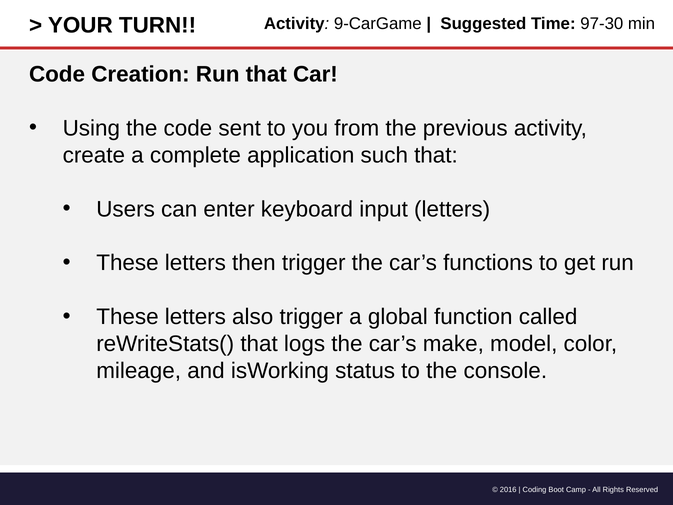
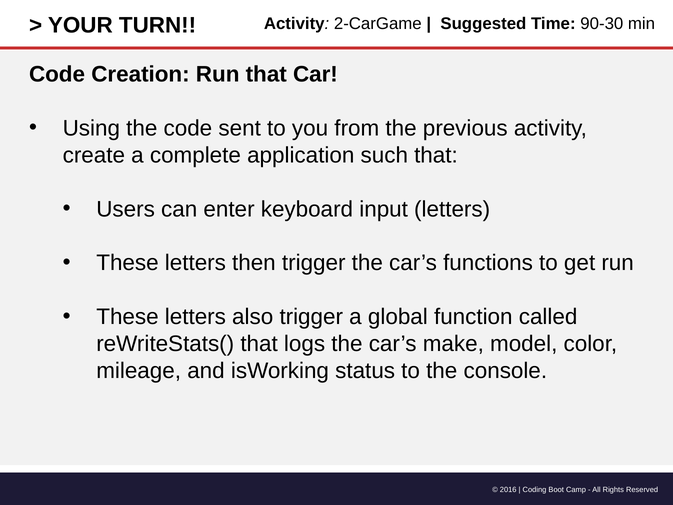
9-CarGame: 9-CarGame -> 2-CarGame
97-30: 97-30 -> 90-30
